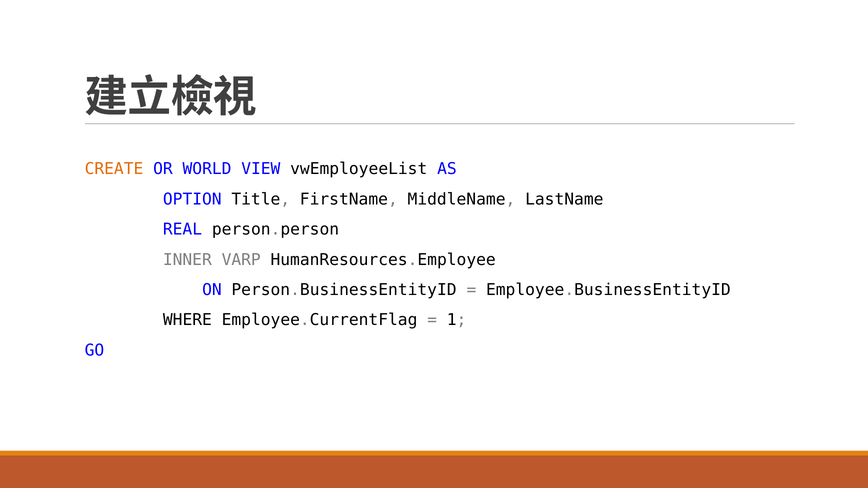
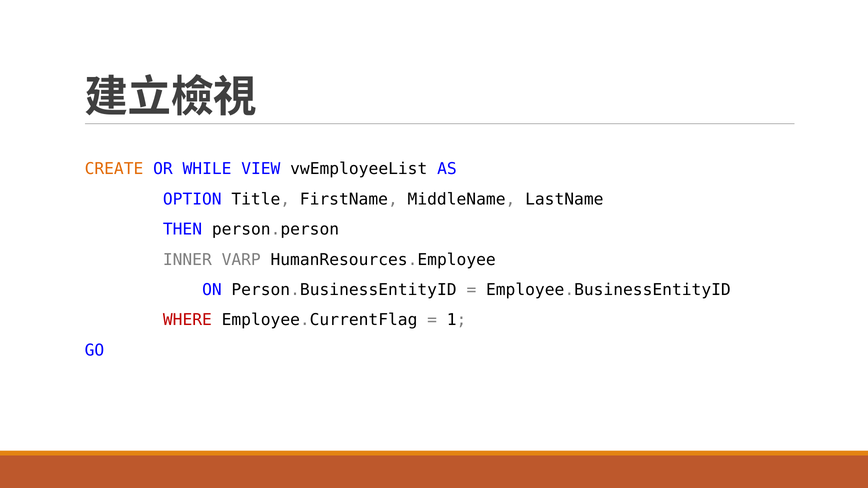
WORLD: WORLD -> WHILE
REAL: REAL -> THEN
WHERE colour: black -> red
